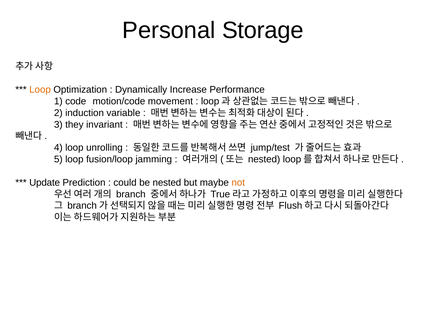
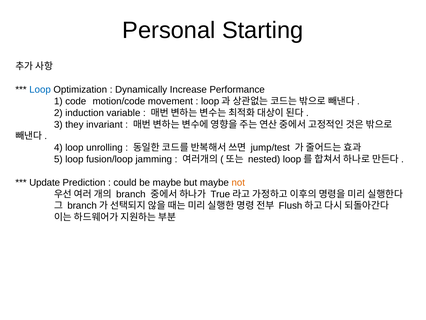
Storage: Storage -> Starting
Loop at (40, 90) colour: orange -> blue
be nested: nested -> maybe
